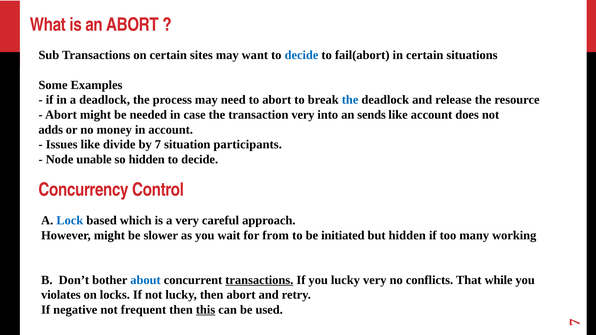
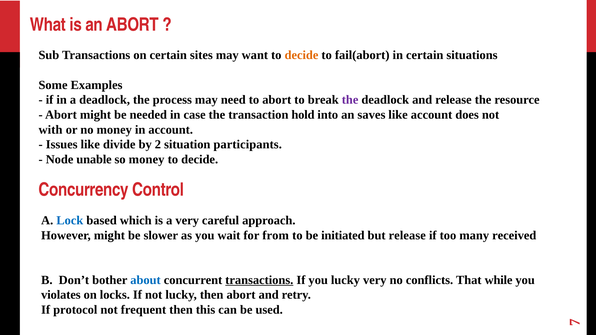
decide at (301, 55) colour: blue -> orange
the at (350, 100) colour: blue -> purple
transaction very: very -> hold
sends: sends -> saves
adds: adds -> with
by 7: 7 -> 2
so hidden: hidden -> money
but hidden: hidden -> release
working: working -> received
negative: negative -> protocol
this underline: present -> none
